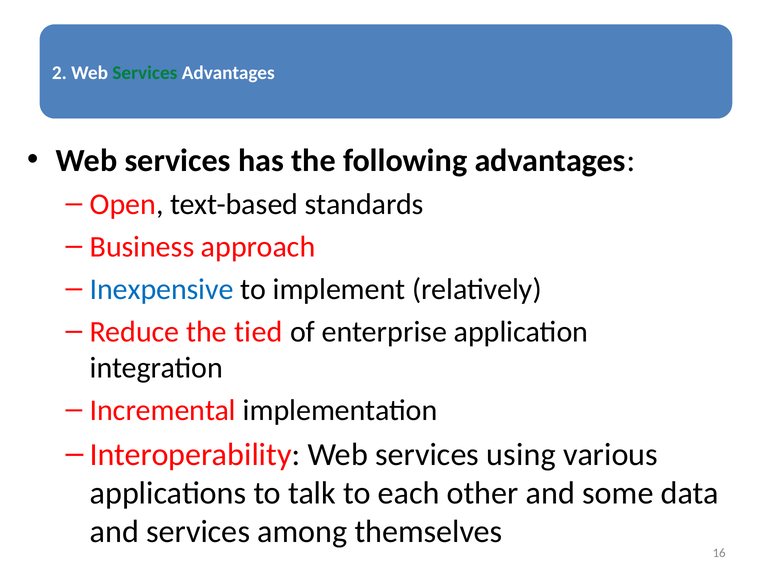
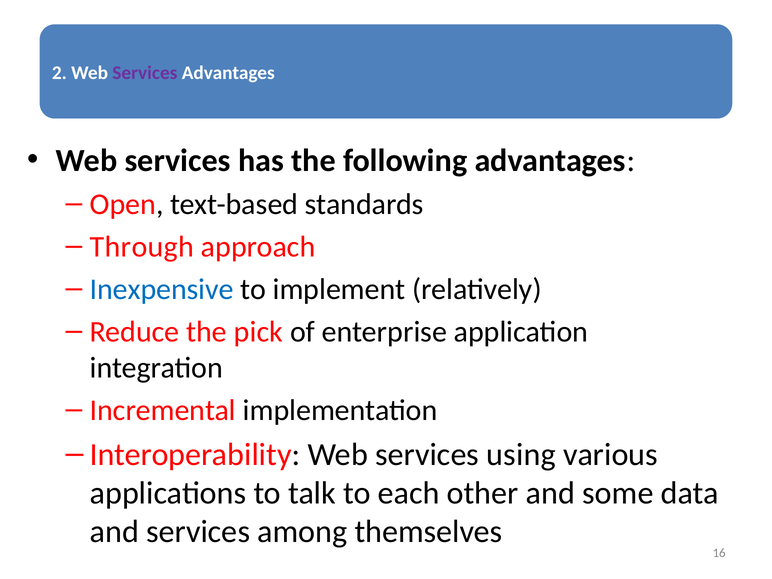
Services at (145, 73) colour: green -> purple
Business: Business -> Through
tied: tied -> pick
